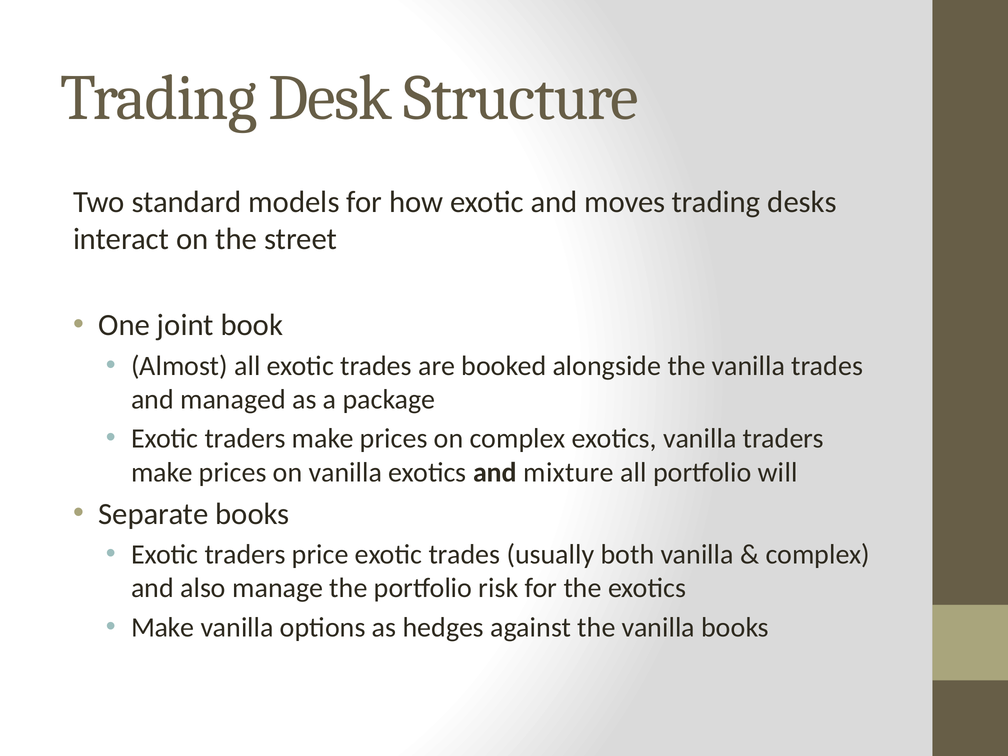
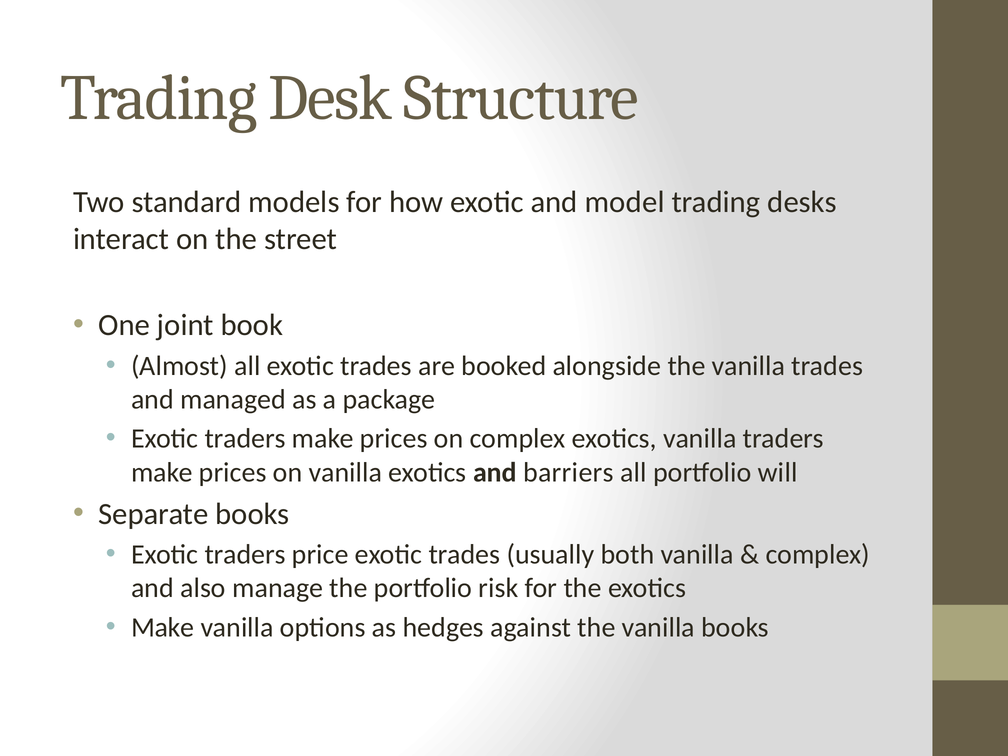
moves: moves -> model
mixture: mixture -> barriers
